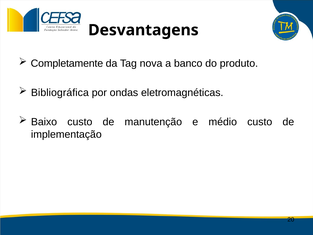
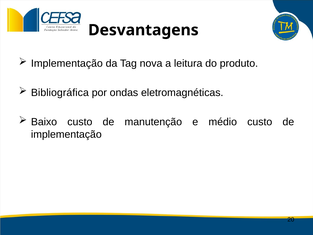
Completamente at (67, 63): Completamente -> Implementação
banco: banco -> leitura
